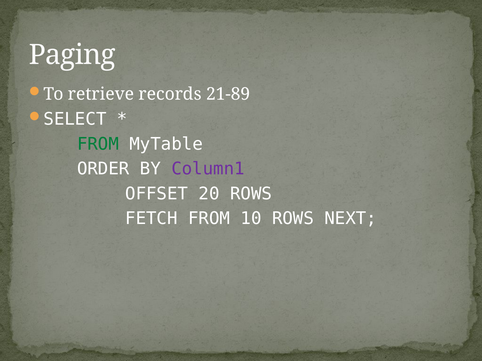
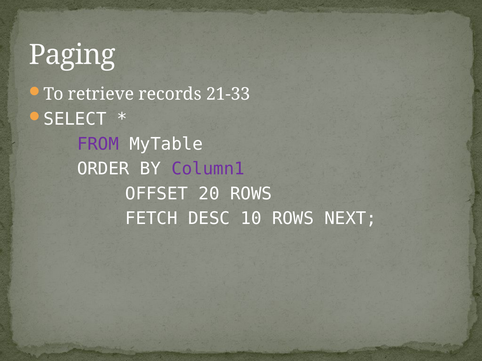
21-89: 21-89 -> 21-33
FROM at (98, 144) colour: green -> purple
FETCH FROM: FROM -> DESC
